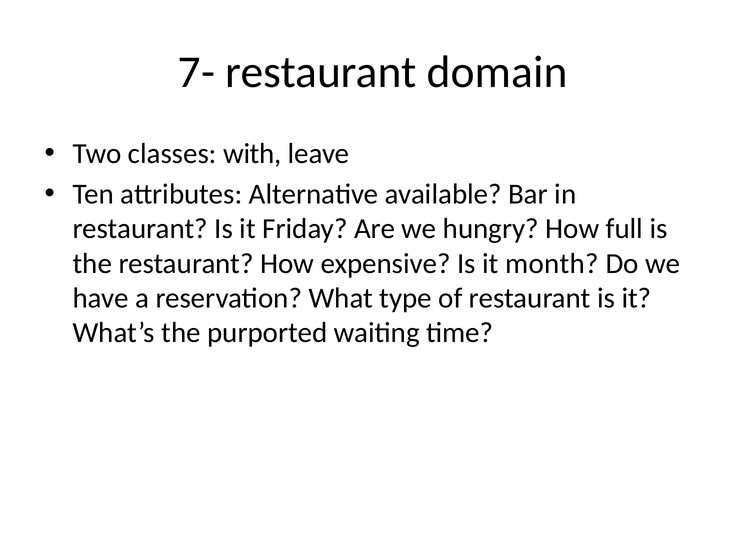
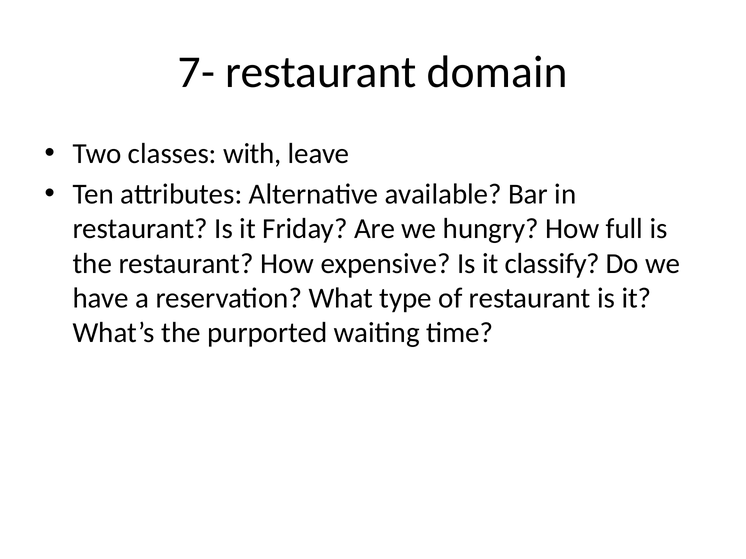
month: month -> classify
